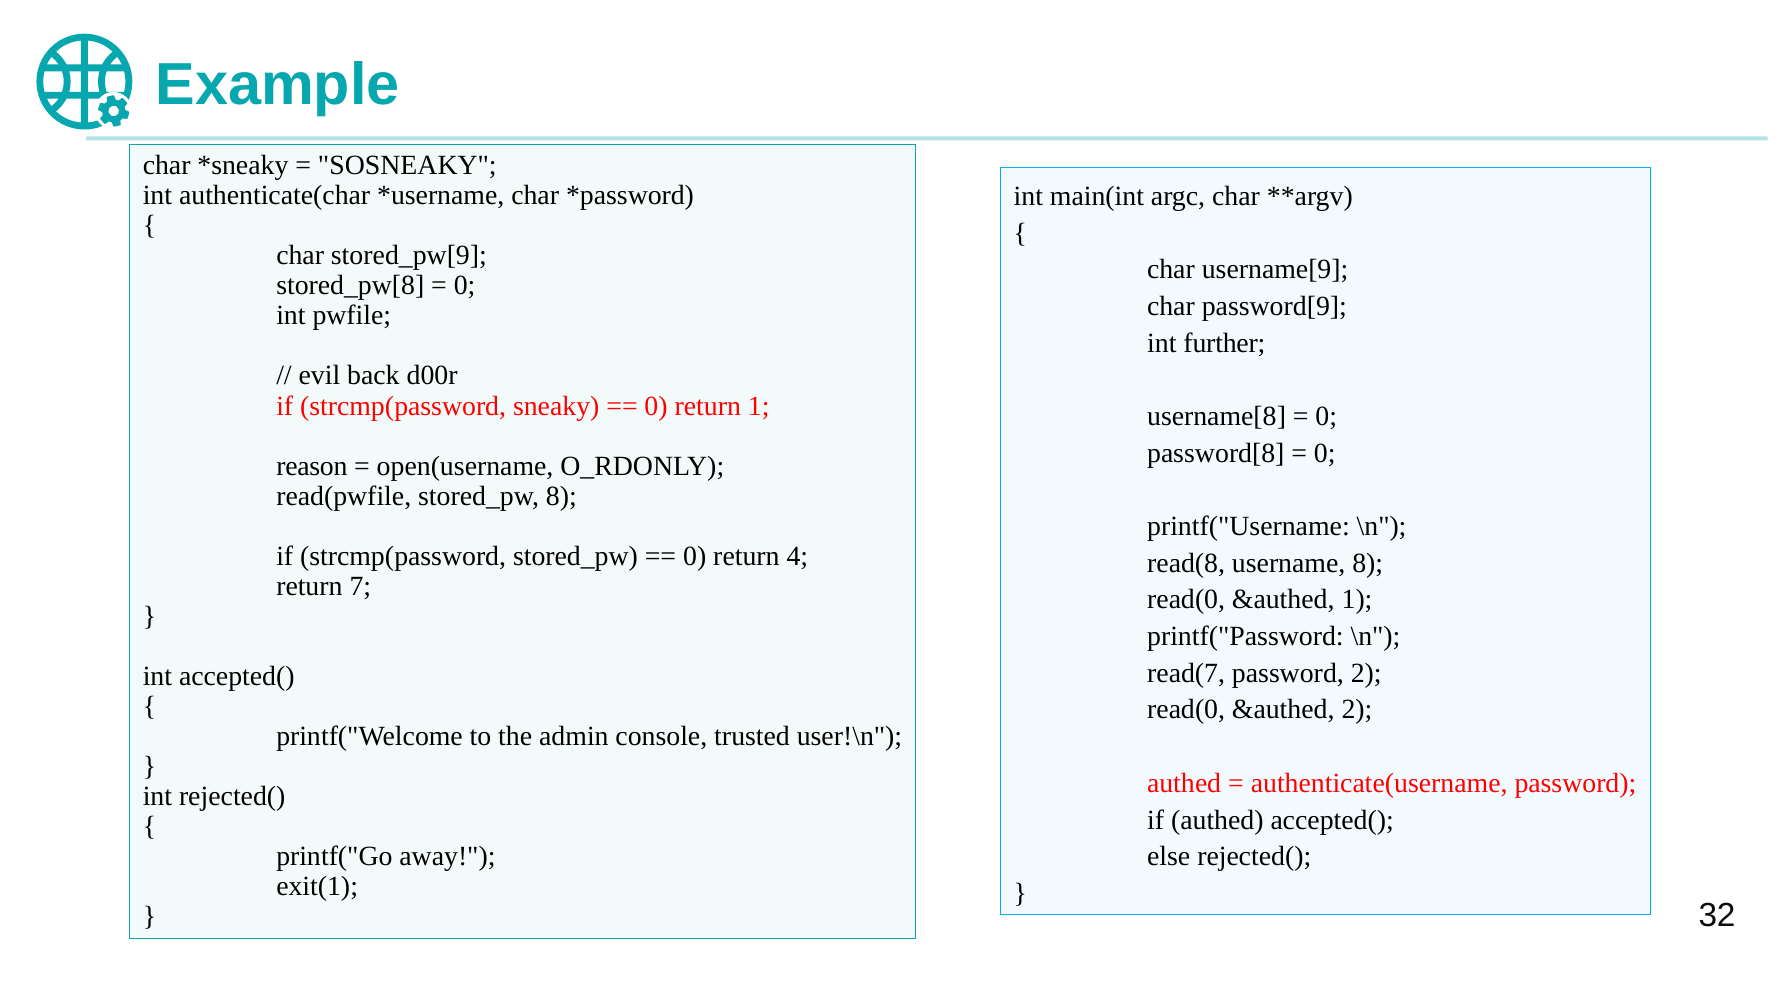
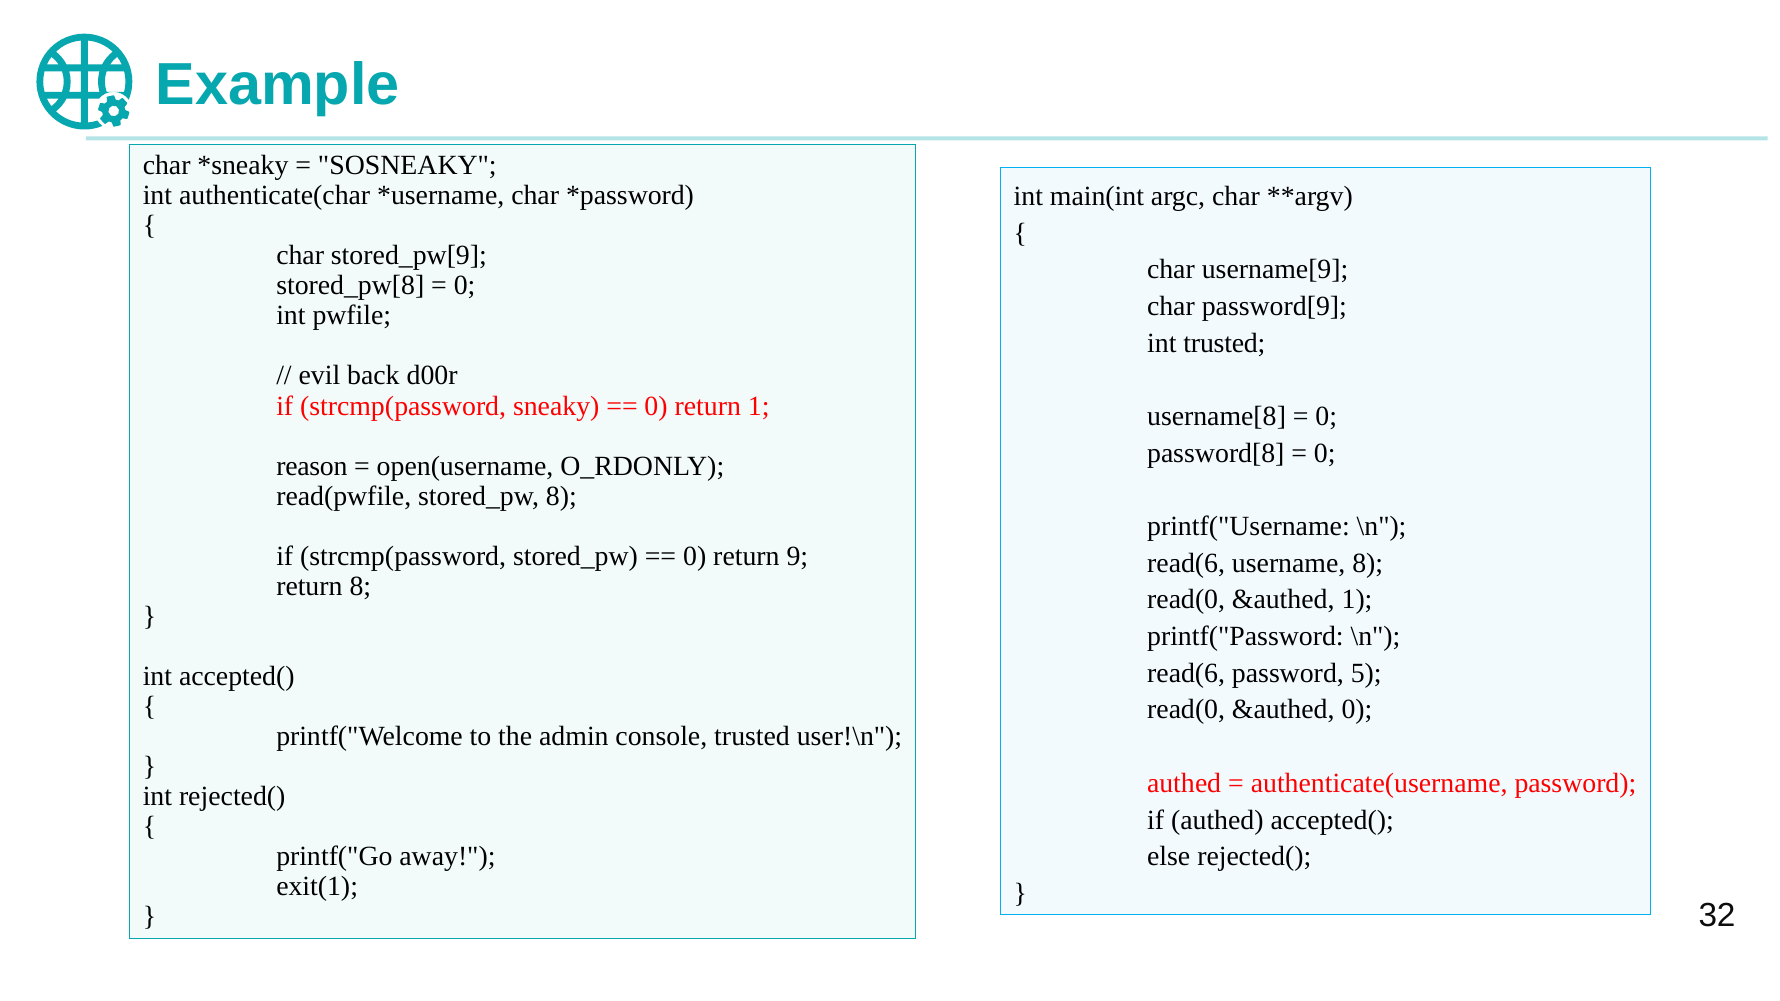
int further: further -> trusted
4: 4 -> 9
read(8 at (1186, 563): read(8 -> read(6
return 7: 7 -> 8
read(7 at (1186, 673): read(7 -> read(6
password 2: 2 -> 5
&authed 2: 2 -> 0
